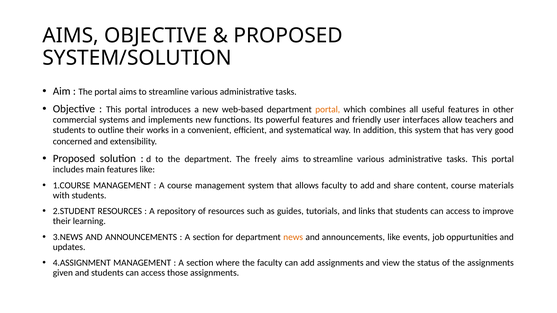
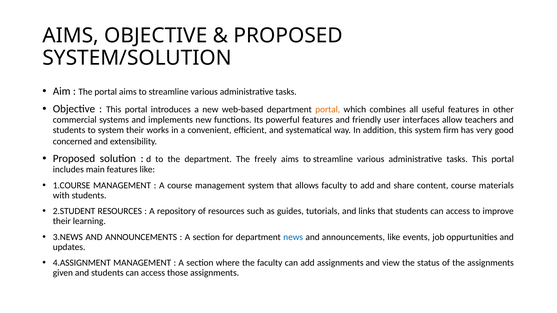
to outline: outline -> system
this system that: that -> firm
news colour: orange -> blue
